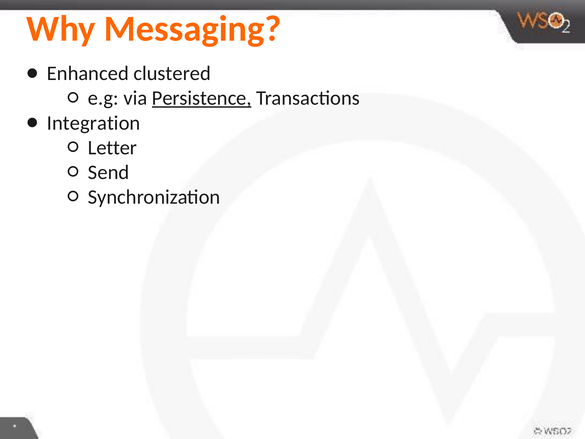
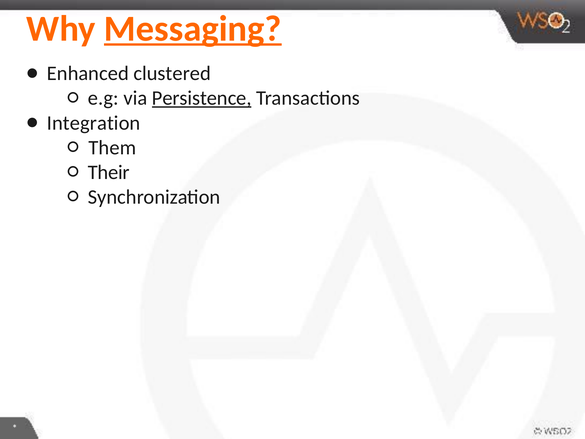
Messaging underline: none -> present
Letter: Letter -> Them
Send: Send -> Their
